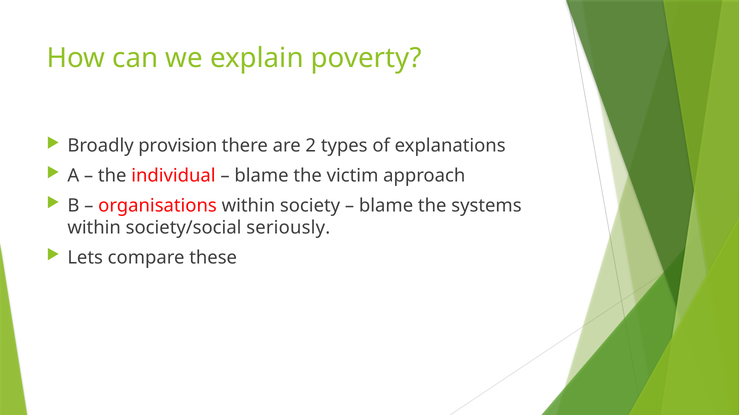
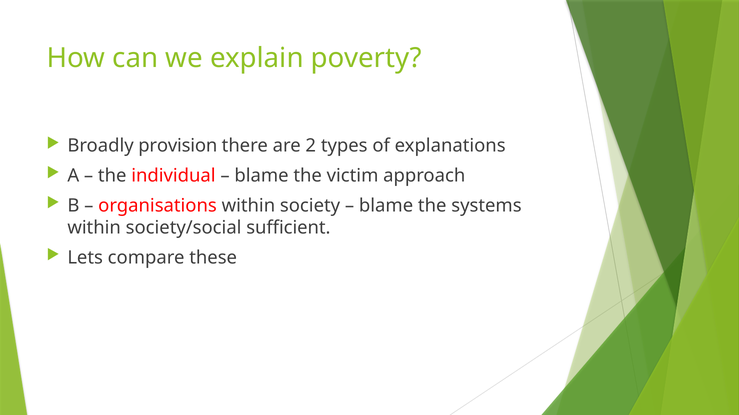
seriously: seriously -> sufficient
